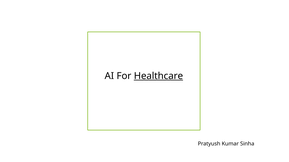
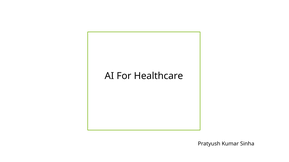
Healthcare underline: present -> none
